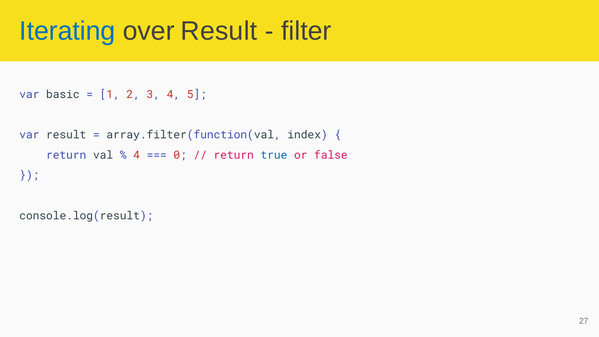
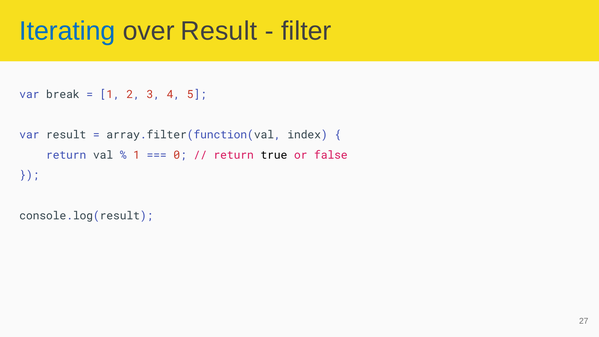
basic: basic -> break
4 at (137, 155): 4 -> 1
true colour: blue -> black
